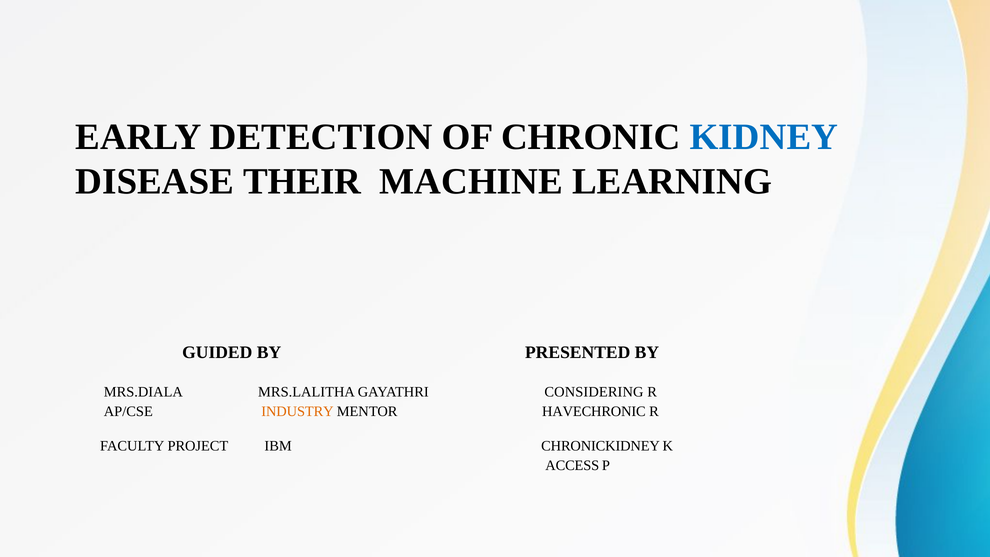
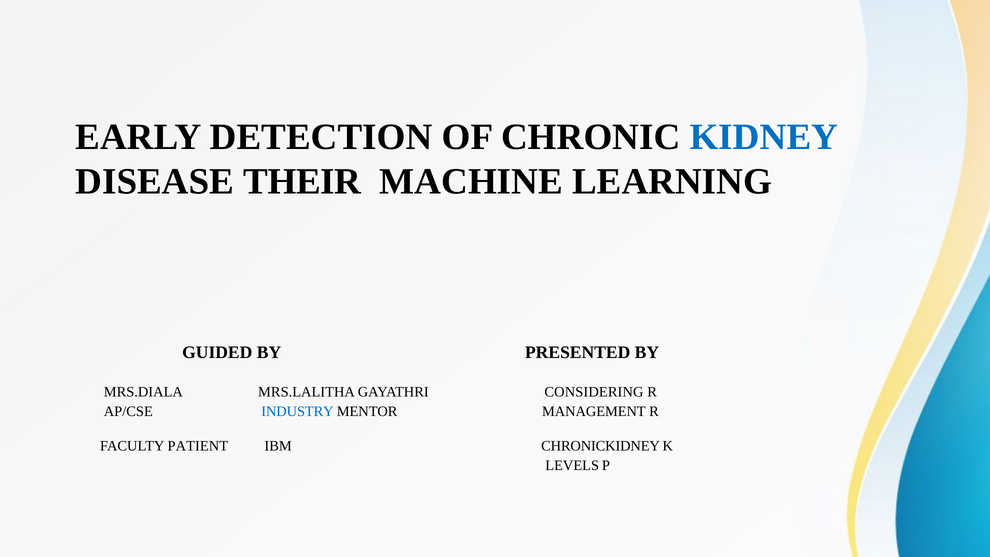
INDUSTRY colour: orange -> blue
HAVECHRONIC: HAVECHRONIC -> MANAGEMENT
PROJECT: PROJECT -> PATIENT
ACCESS: ACCESS -> LEVELS
